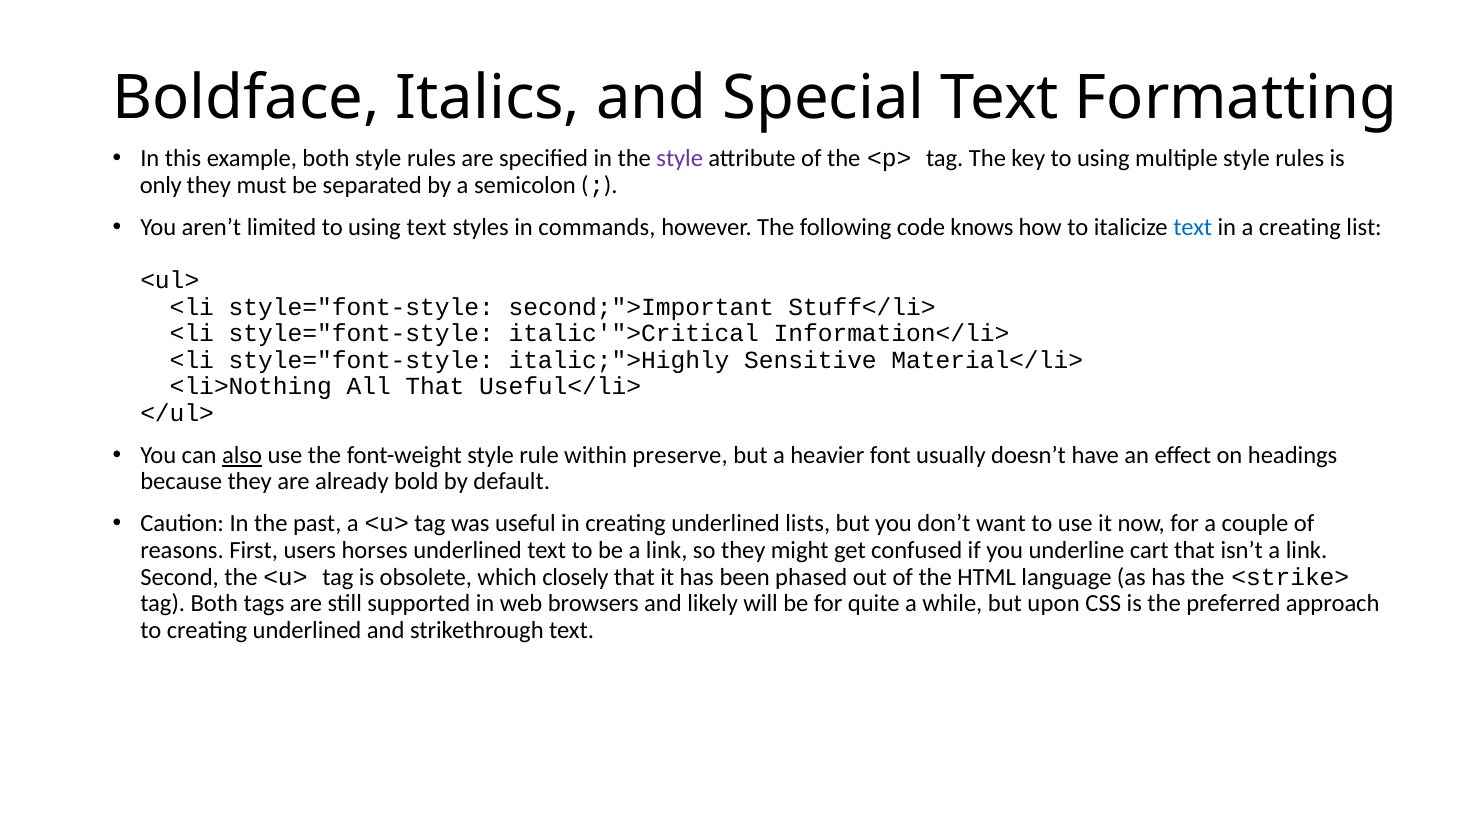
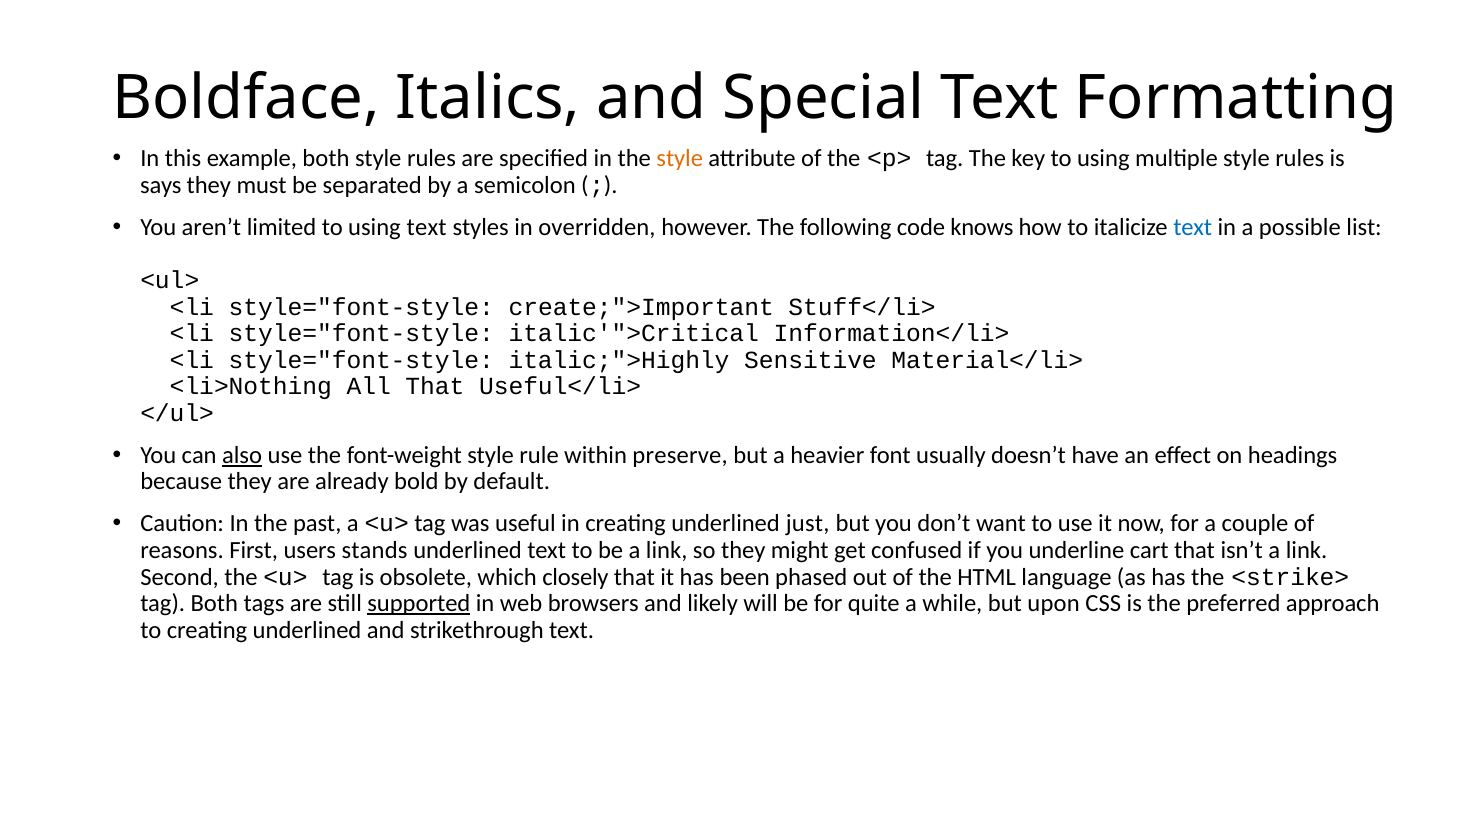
style at (680, 159) colour: purple -> orange
only: only -> says
commands: commands -> overridden
a creating: creating -> possible
second;">Important: second;">Important -> create;">Important
lists: lists -> just
horses: horses -> stands
supported underline: none -> present
